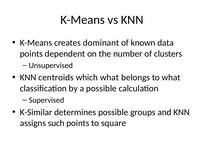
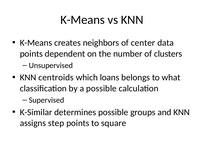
dominant: dominant -> neighbors
known: known -> center
which what: what -> loans
such: such -> step
